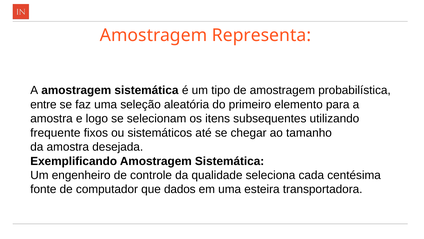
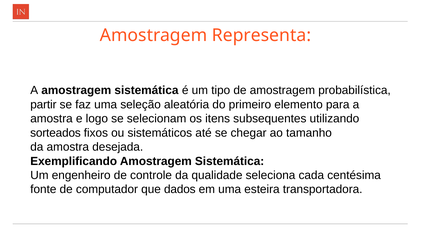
entre: entre -> partir
frequente: frequente -> sorteados
